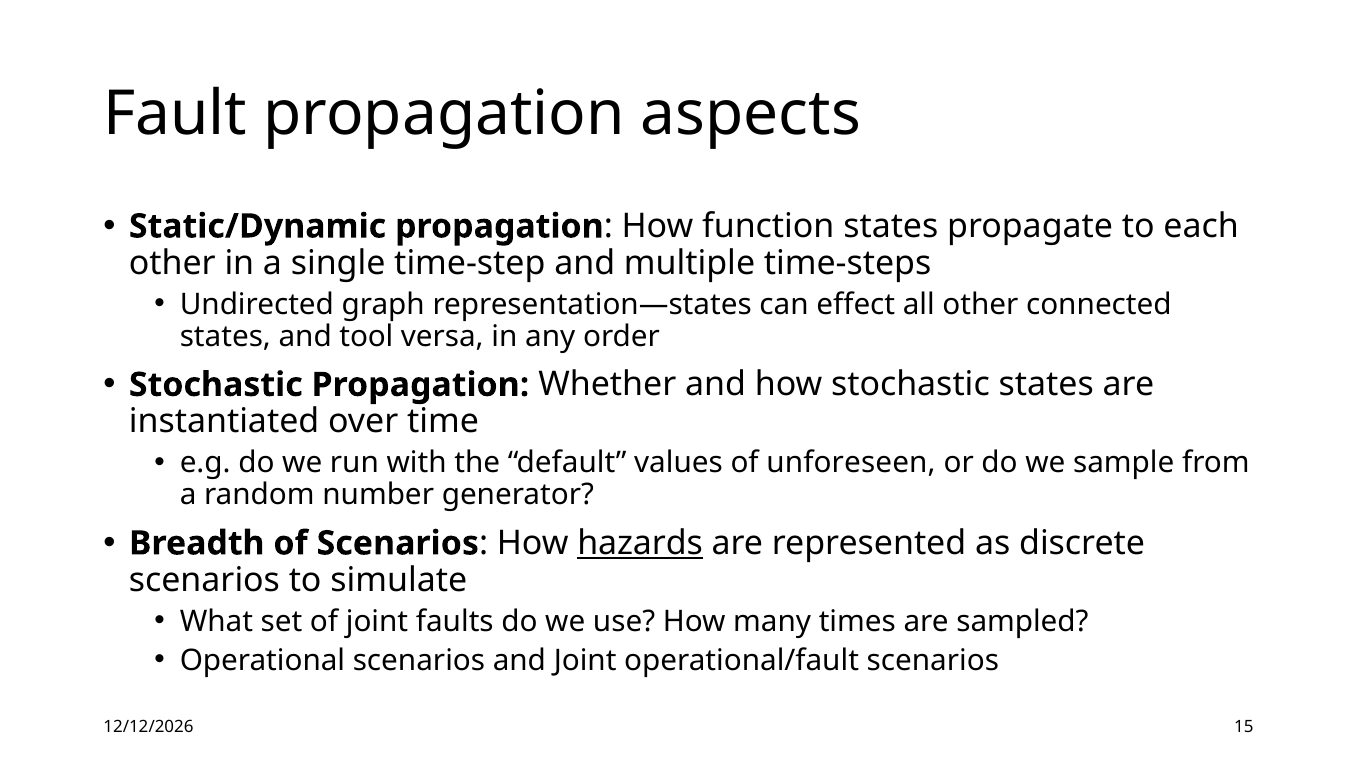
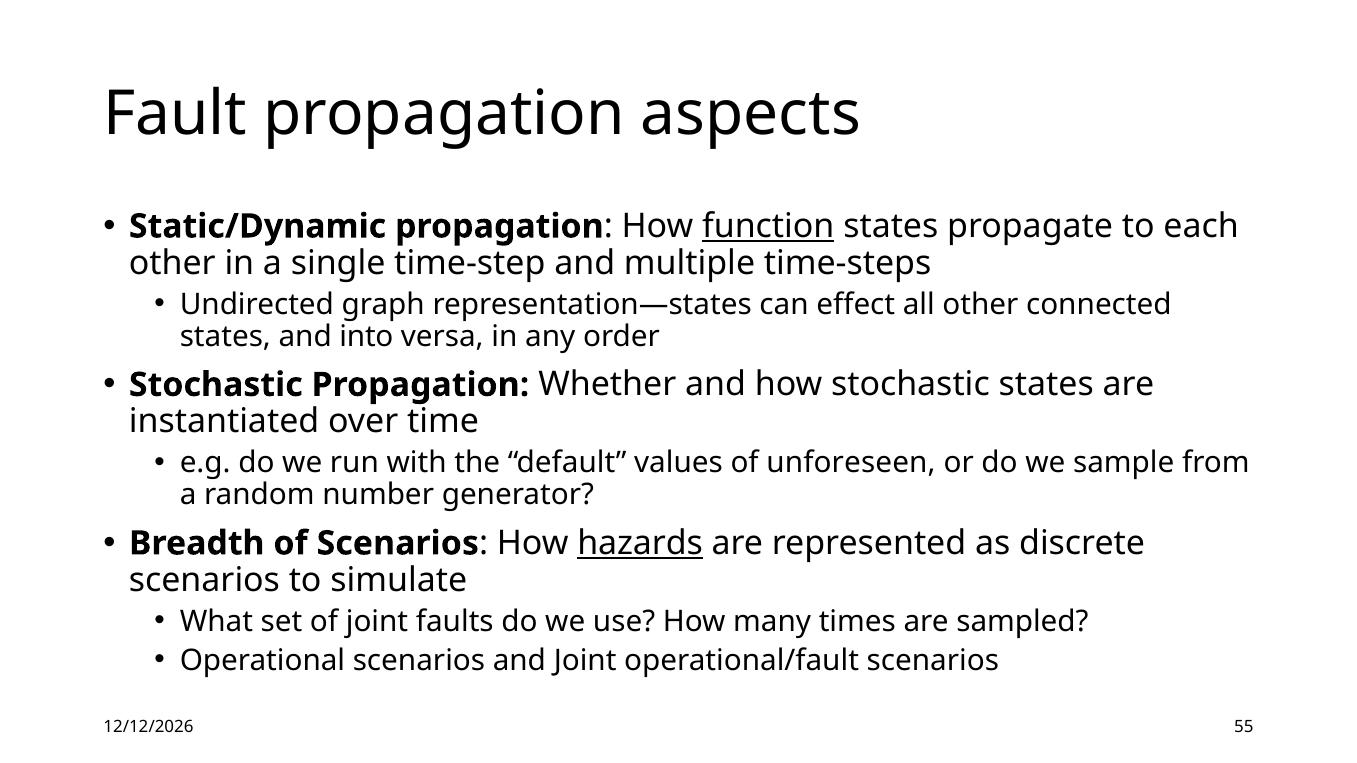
function underline: none -> present
tool: tool -> into
15: 15 -> 55
